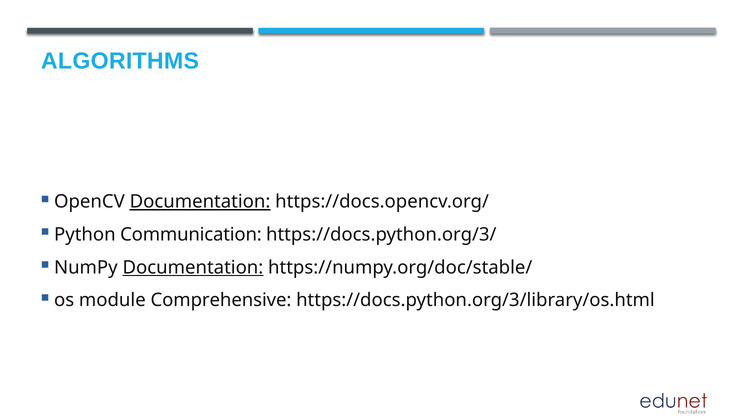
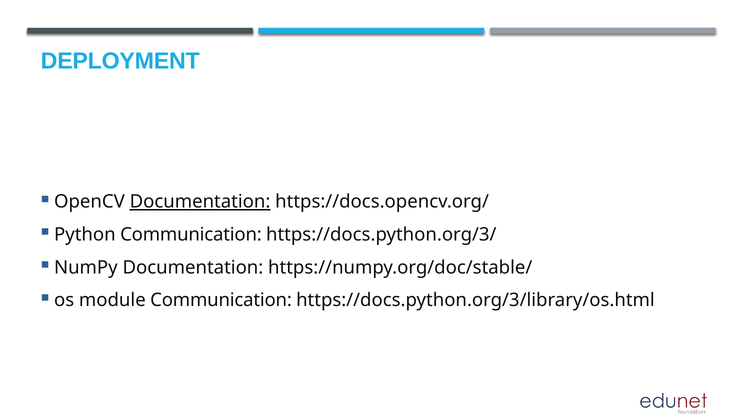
ALGORITHMS: ALGORITHMS -> DEPLOYMENT
Documentation at (193, 267) underline: present -> none
module Comprehensive: Comprehensive -> Communication
